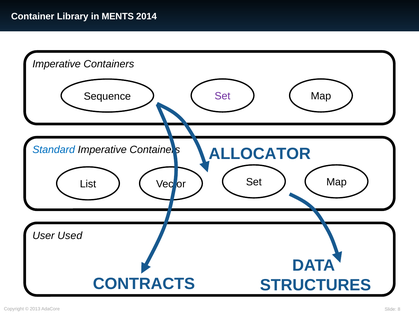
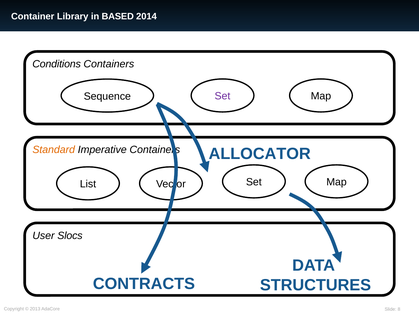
MENTS: MENTS -> BASED
Imperative at (57, 64): Imperative -> Conditions
Standard colour: blue -> orange
Used: Used -> Slocs
